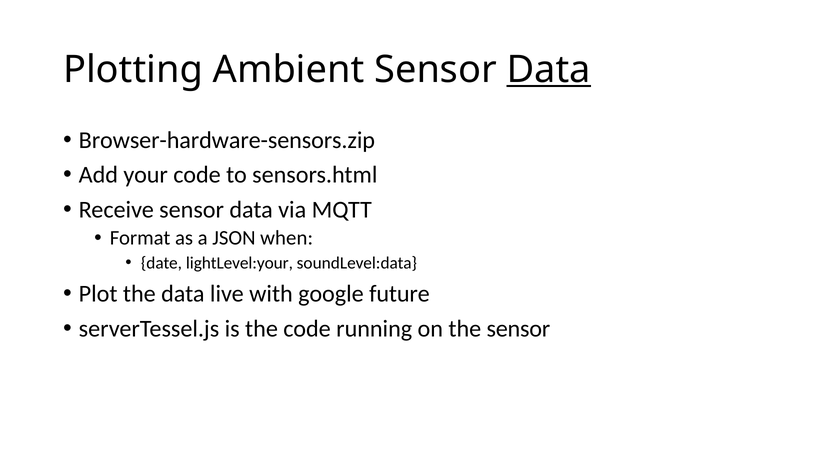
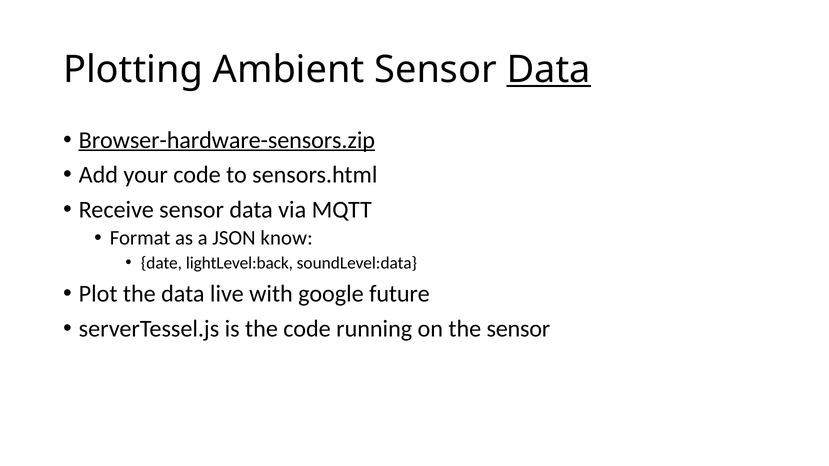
Browser-hardware-sensors.zip underline: none -> present
when: when -> know
lightLevel:your: lightLevel:your -> lightLevel:back
